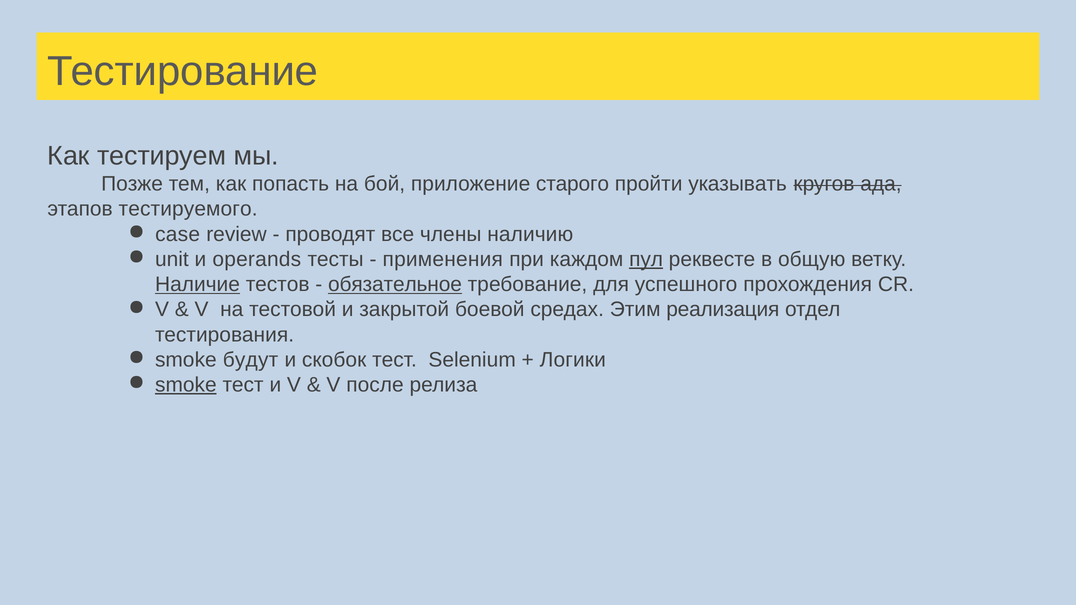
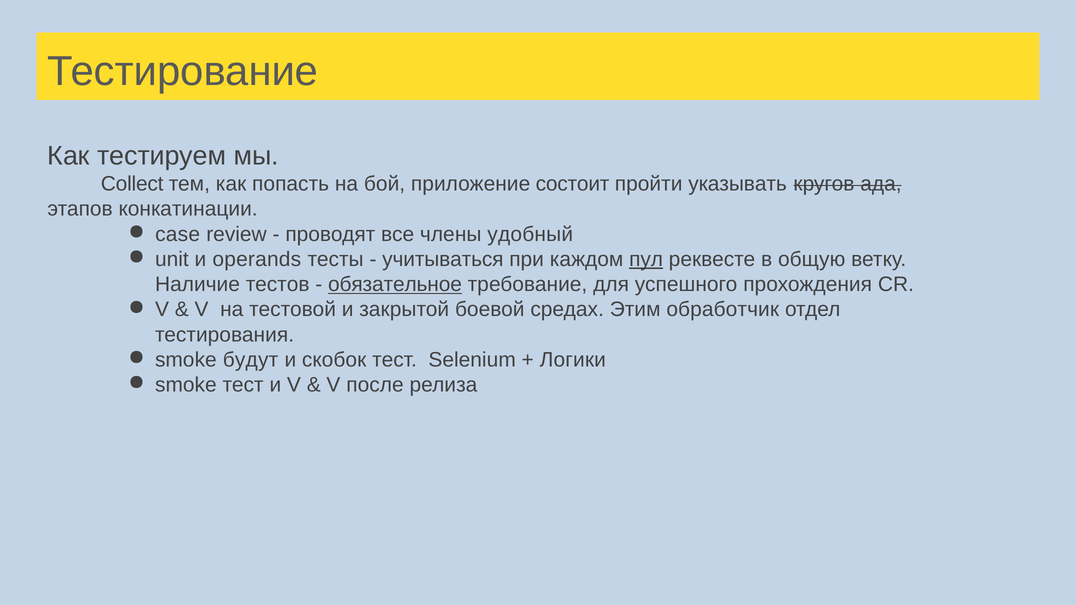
Позже: Позже -> Collect
старого: старого -> состоит
тестируемого: тестируемого -> конкатинации
наличию: наличию -> удобный
применения: применения -> учитываться
Наличие underline: present -> none
реализация: реализация -> обработчик
smoke at (186, 385) underline: present -> none
